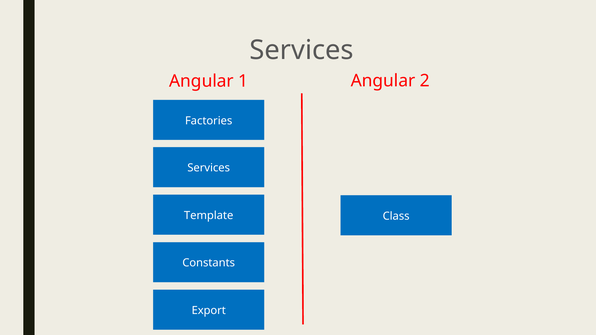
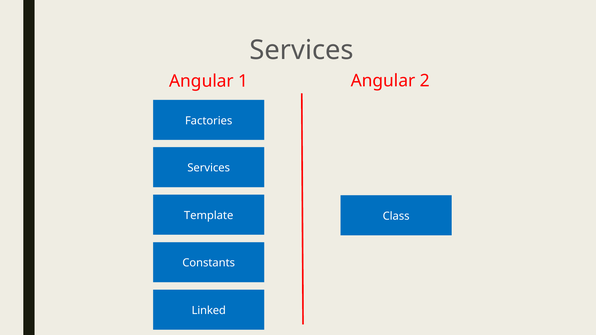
Export: Export -> Linked
